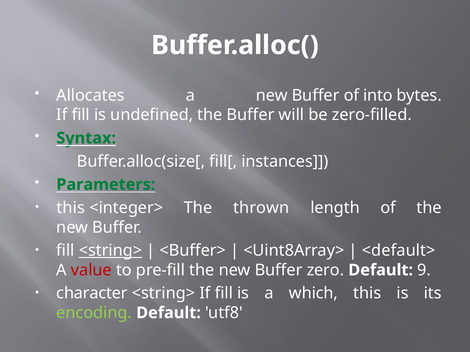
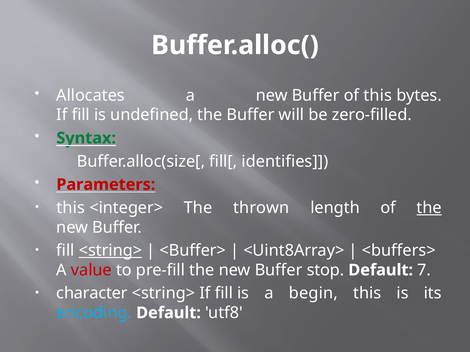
of into: into -> this
instances: instances -> identifies
Parameters colour: green -> red
the at (429, 208) underline: none -> present
<default>: <default> -> <buffers>
zero: zero -> stop
9: 9 -> 7
which: which -> begin
encoding colour: light green -> light blue
